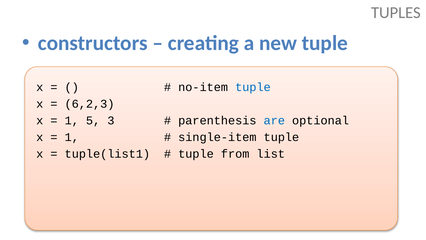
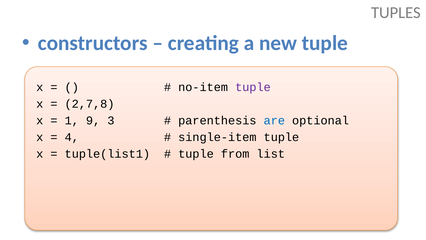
tuple at (253, 87) colour: blue -> purple
6,2,3: 6,2,3 -> 2,7,8
5: 5 -> 9
1 at (72, 137): 1 -> 4
